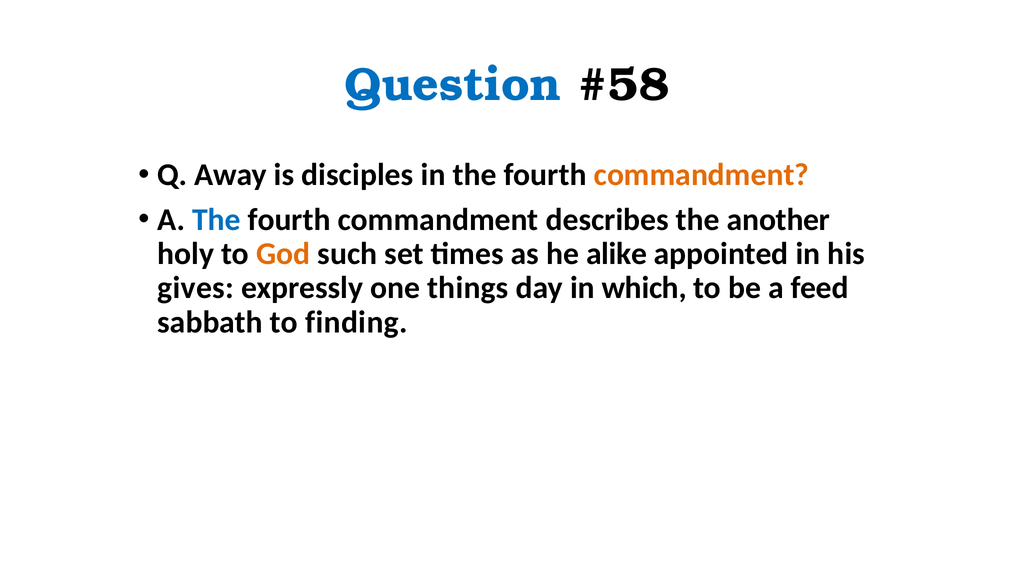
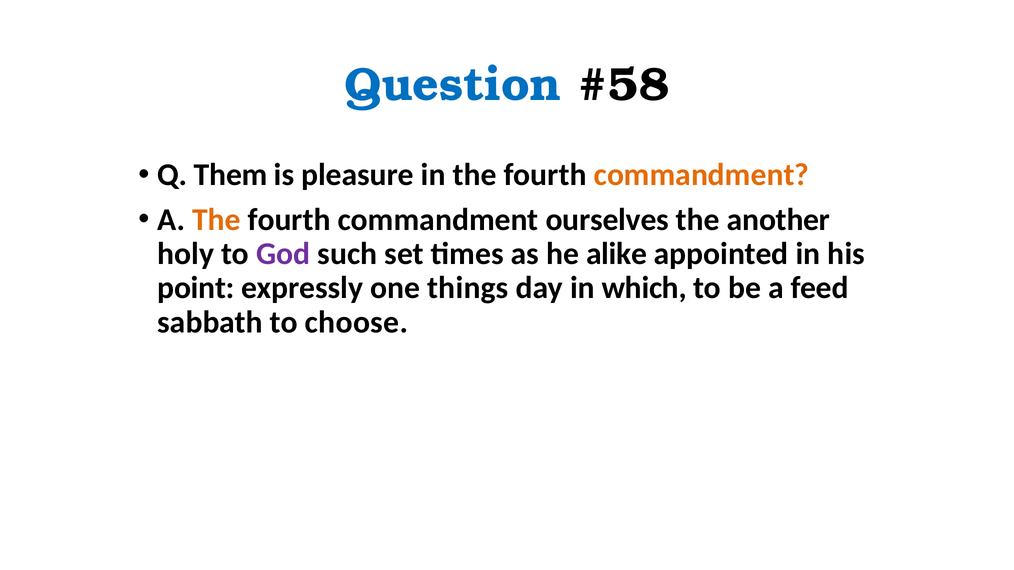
Away: Away -> Them
disciples: disciples -> pleasure
The at (217, 220) colour: blue -> orange
describes: describes -> ourselves
God colour: orange -> purple
gives: gives -> point
finding: finding -> choose
